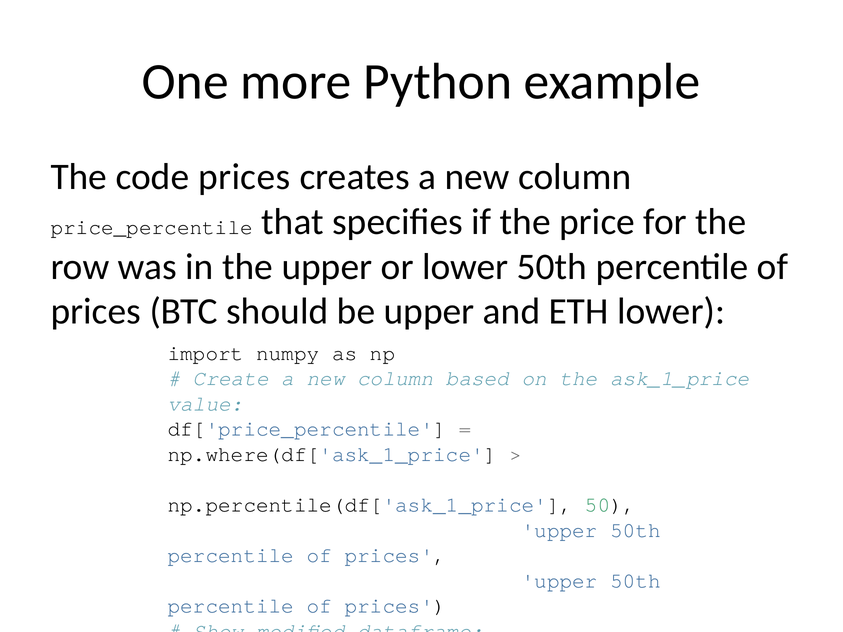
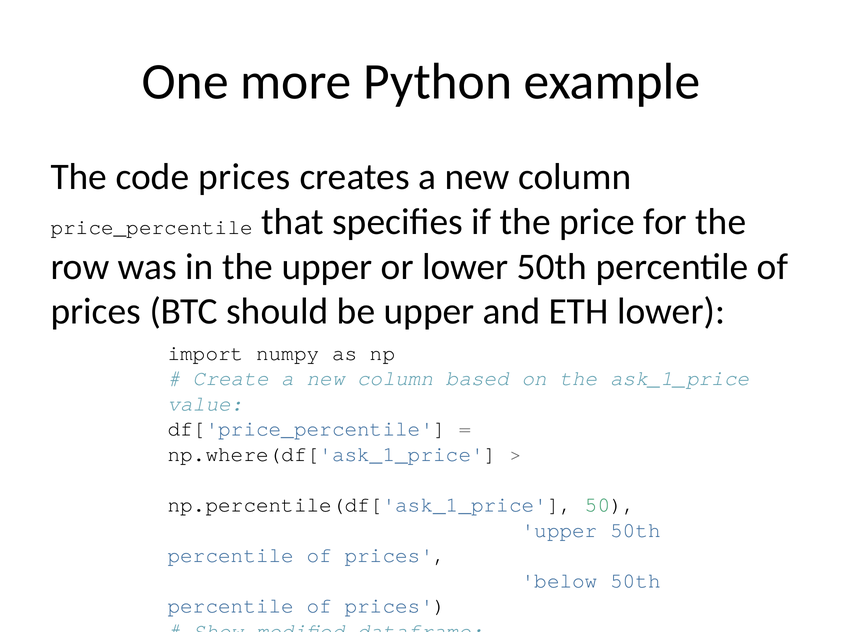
upper at (560, 581): upper -> below
